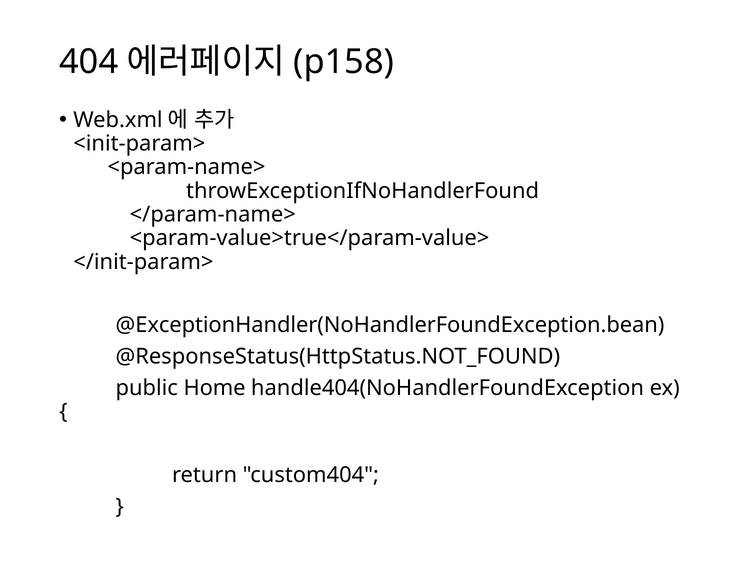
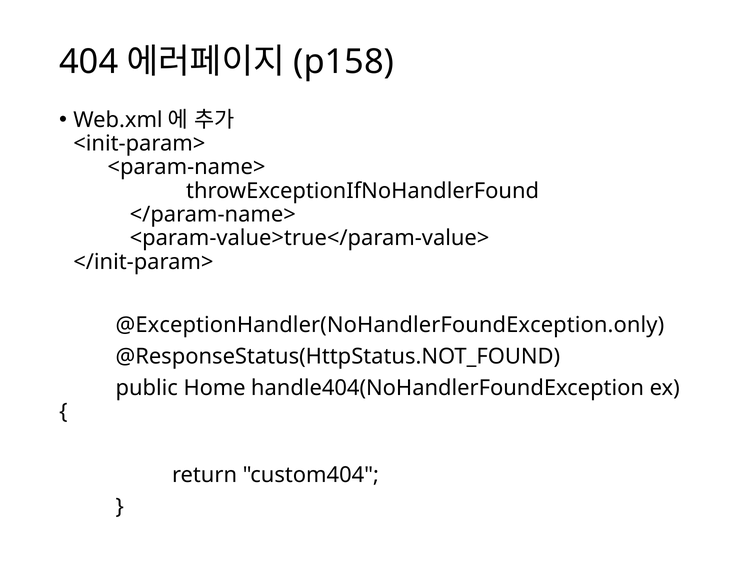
@ExceptionHandler(NoHandlerFoundException.bean: @ExceptionHandler(NoHandlerFoundException.bean -> @ExceptionHandler(NoHandlerFoundException.only
